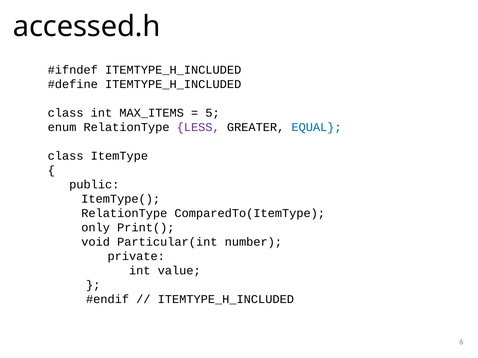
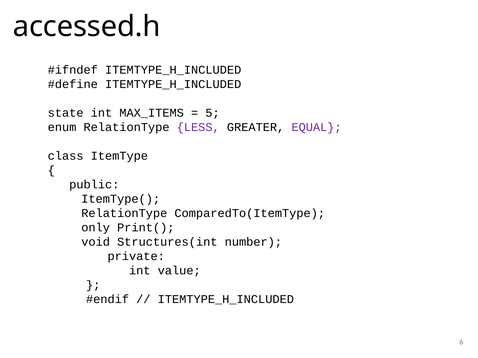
class at (66, 113): class -> state
EQUAL colour: blue -> purple
Particular(int: Particular(int -> Structures(int
